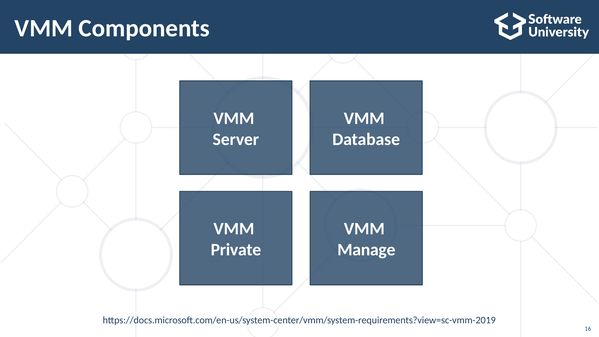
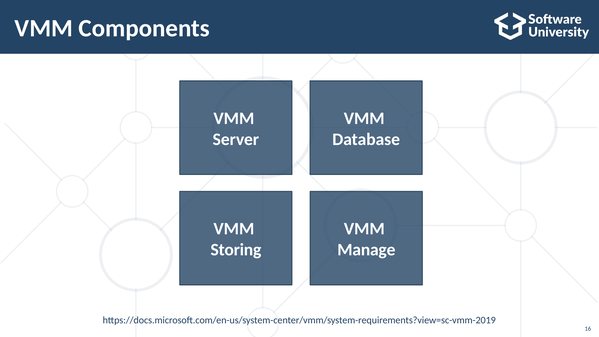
Private: Private -> Storing
